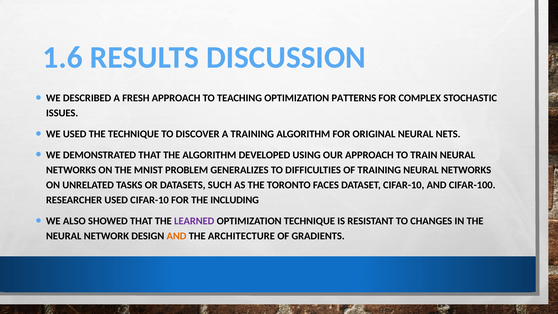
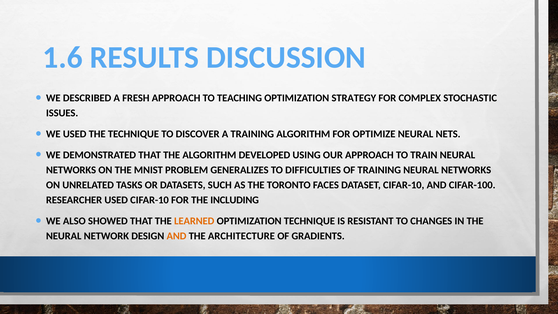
PATTERNS: PATTERNS -> STRATEGY
ORIGINAL: ORIGINAL -> OPTIMIZE
LEARNED colour: purple -> orange
